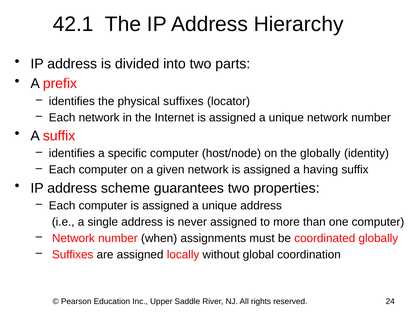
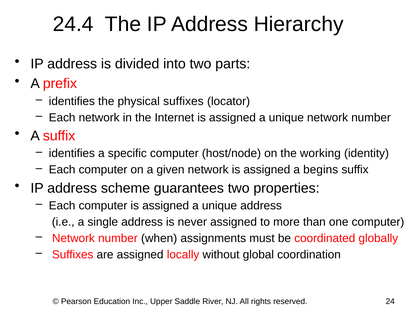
42.1: 42.1 -> 24.4
the globally: globally -> working
having: having -> begins
